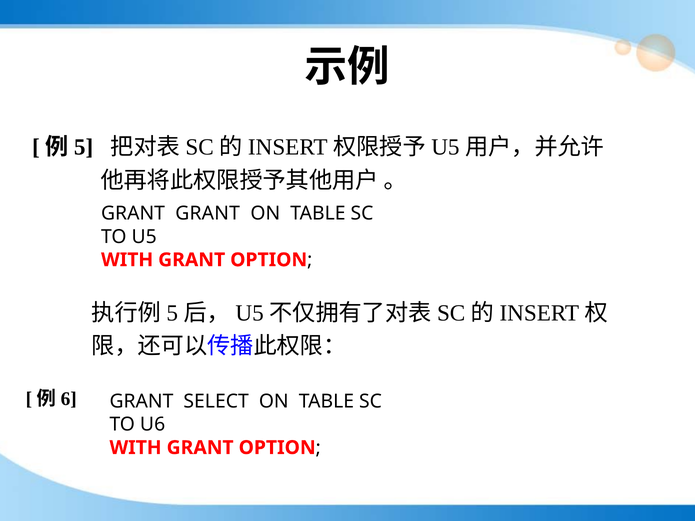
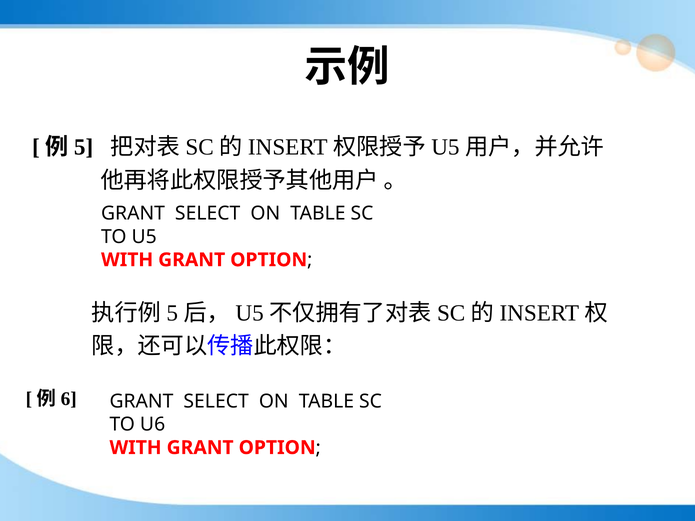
GRANT at (208, 214): GRANT -> SELECT
